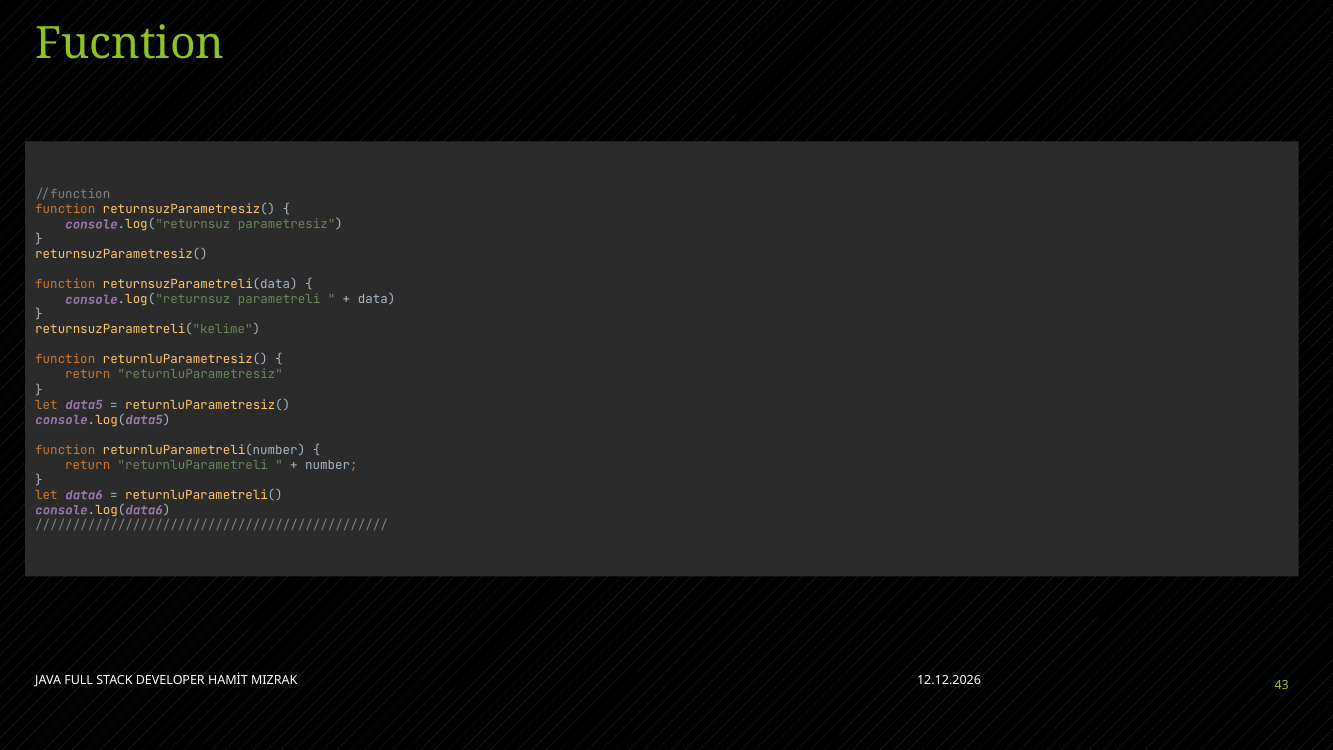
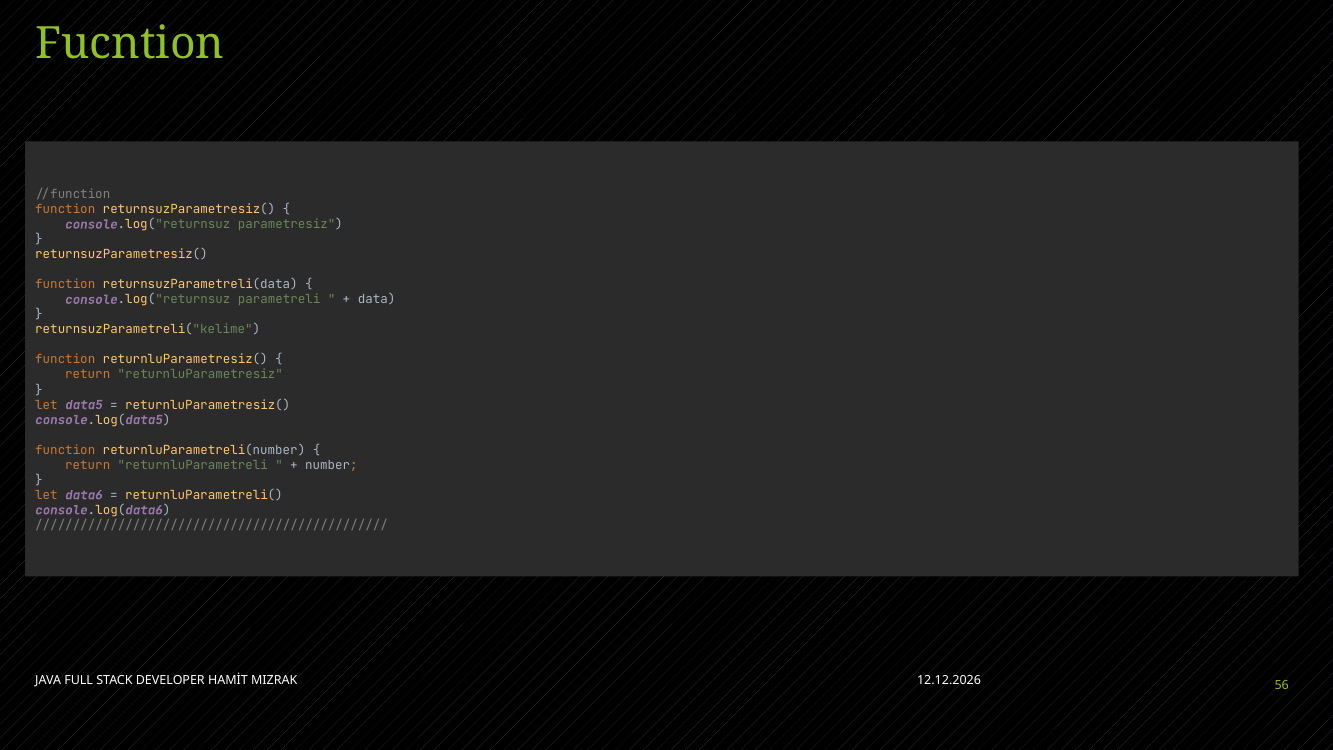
43: 43 -> 56
